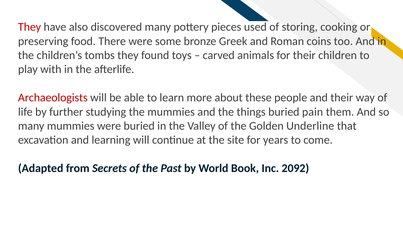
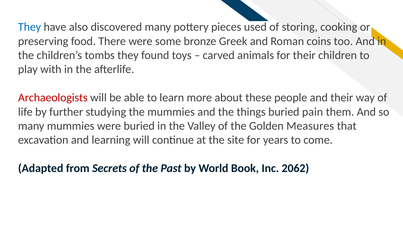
They at (30, 27) colour: red -> blue
Underline: Underline -> Measures
2092: 2092 -> 2062
